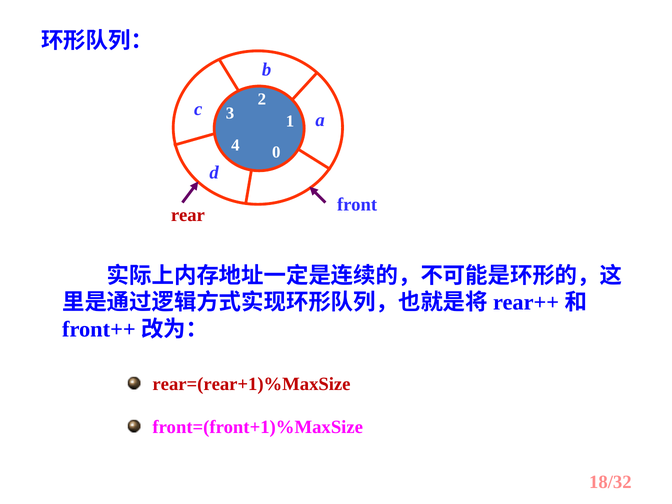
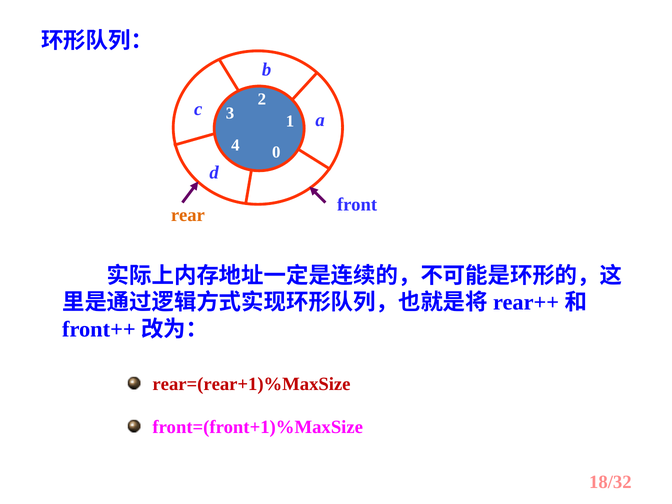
rear colour: red -> orange
